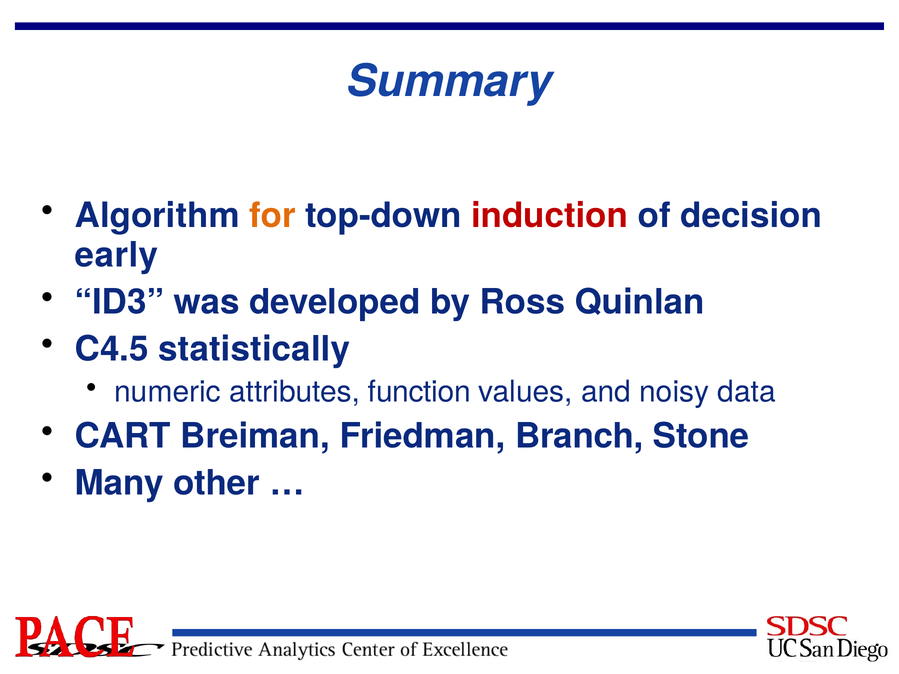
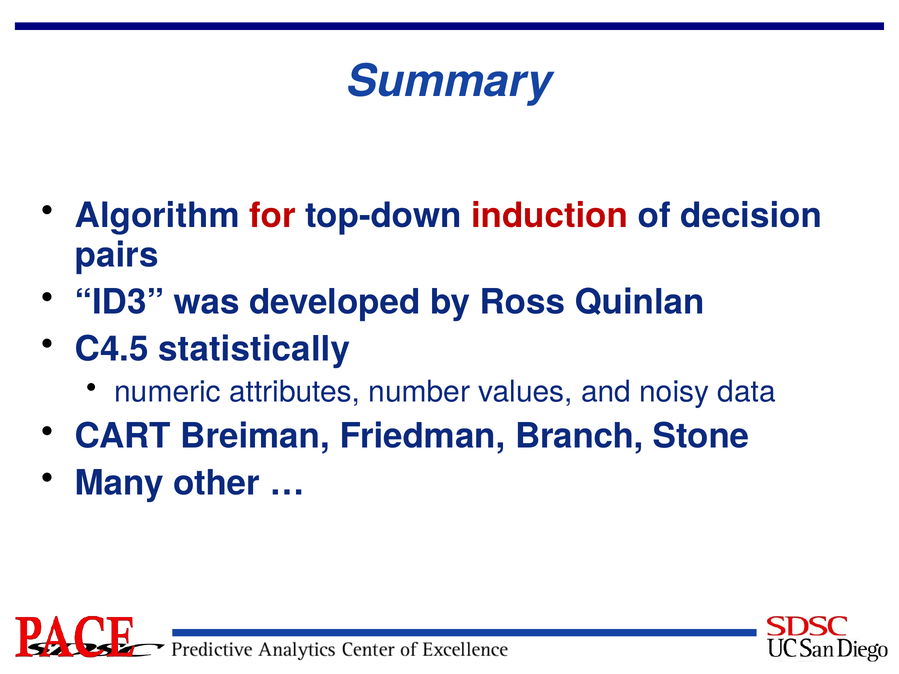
for colour: orange -> red
early: early -> pairs
function: function -> number
